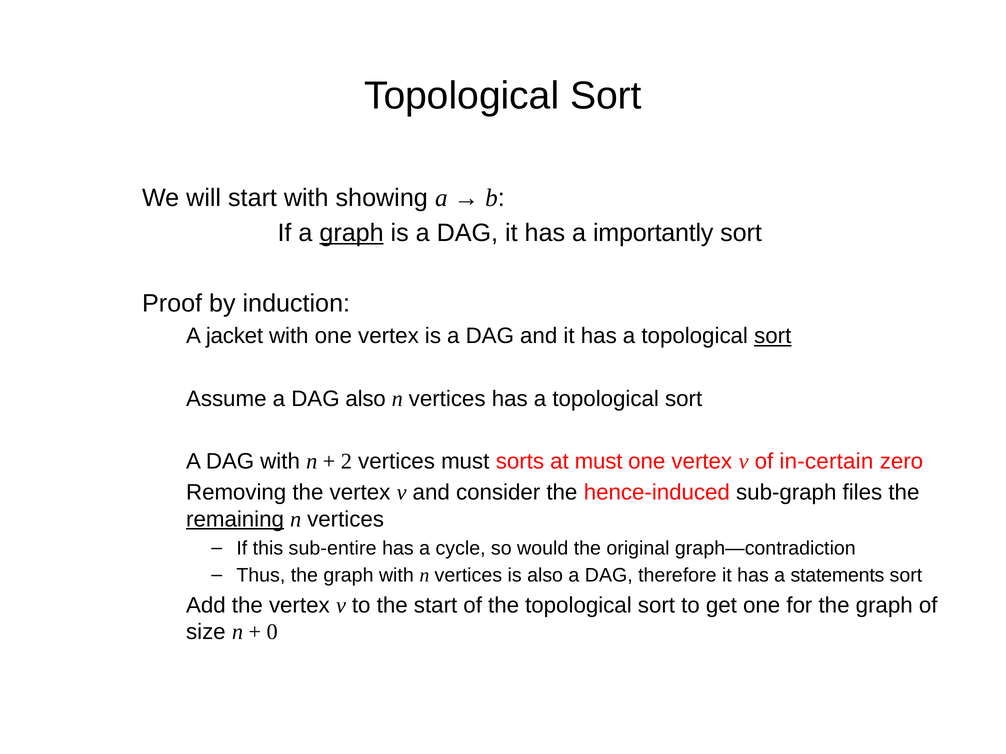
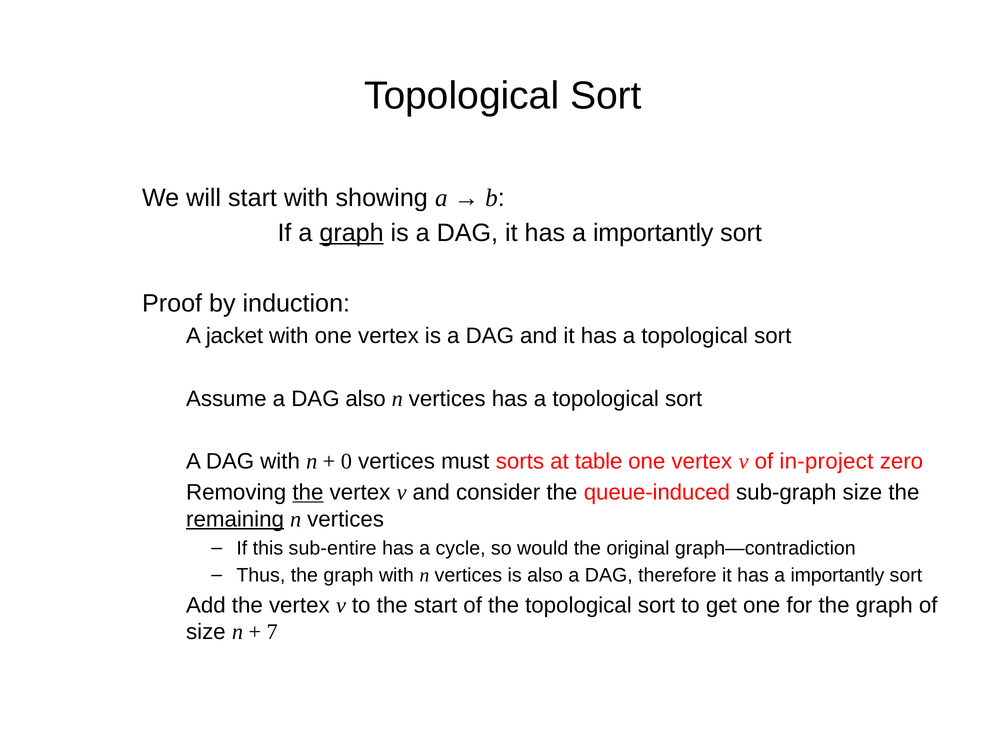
sort at (773, 336) underline: present -> none
2: 2 -> 0
at must: must -> table
in-certain: in-certain -> in-project
the at (308, 493) underline: none -> present
hence-induced: hence-induced -> queue-induced
sub-graph files: files -> size
statements at (837, 576): statements -> importantly
0: 0 -> 7
